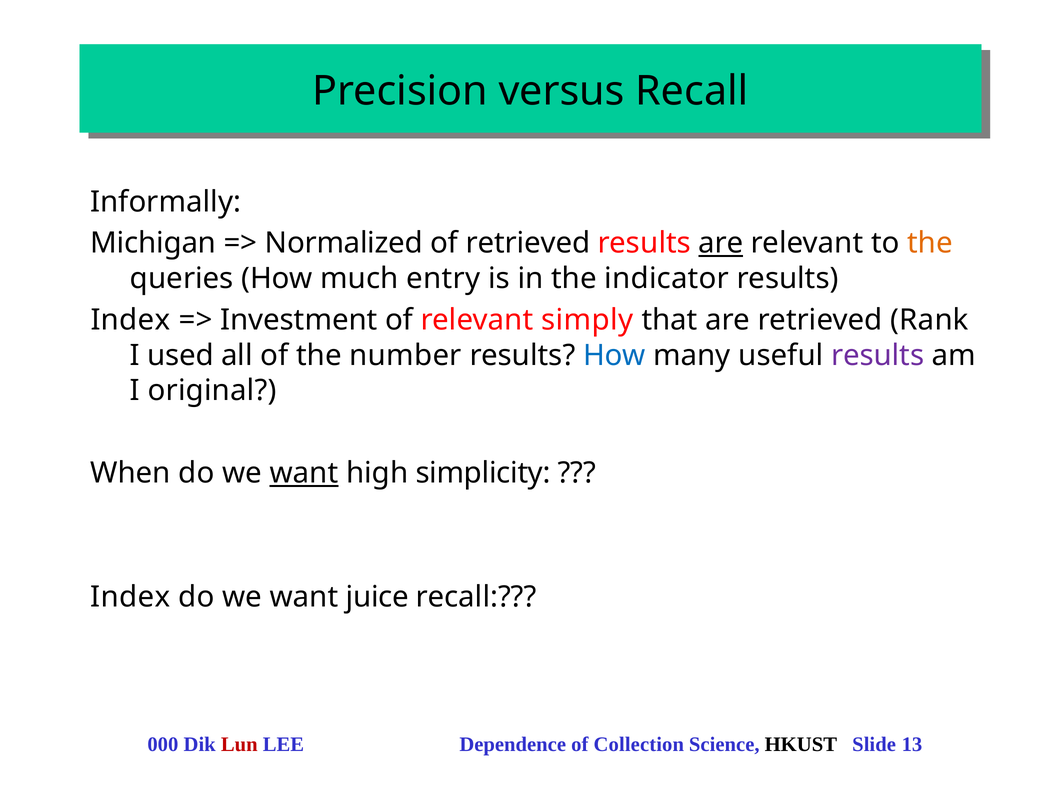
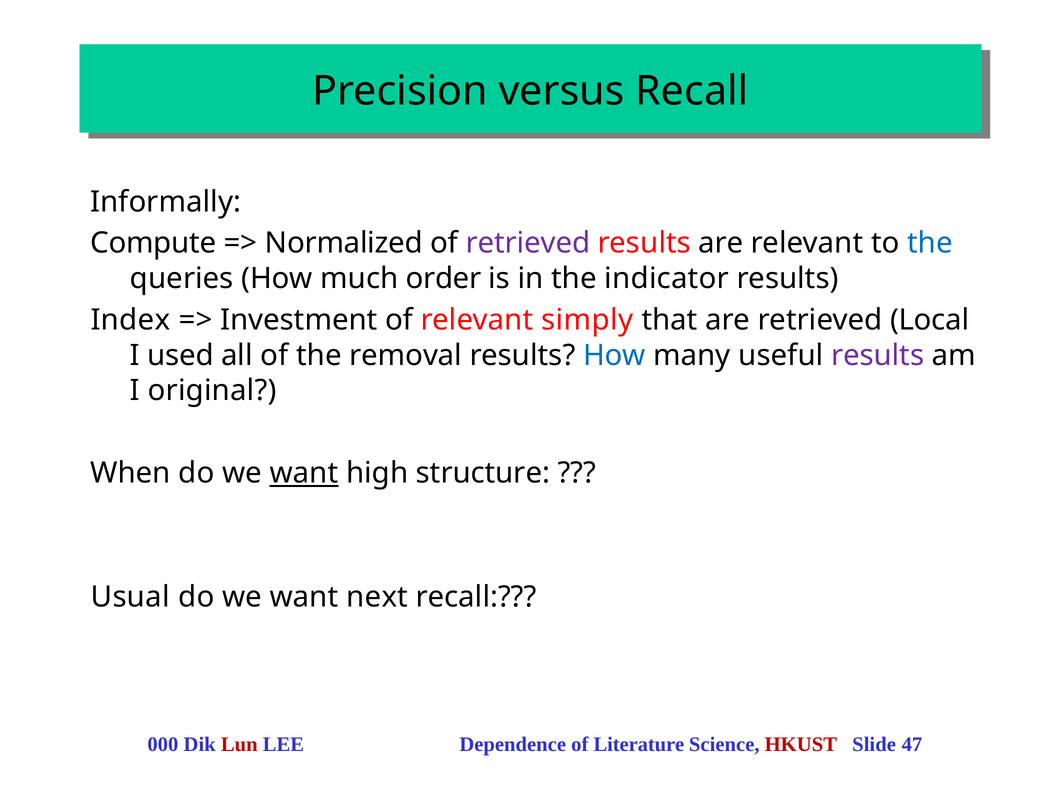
Michigan: Michigan -> Compute
retrieved at (528, 243) colour: black -> purple
are at (721, 243) underline: present -> none
the at (930, 243) colour: orange -> blue
entry: entry -> order
Rank: Rank -> Local
number: number -> removal
simplicity: simplicity -> structure
Index at (130, 597): Index -> Usual
juice: juice -> next
Collection: Collection -> Literature
HKUST colour: black -> red
13: 13 -> 47
